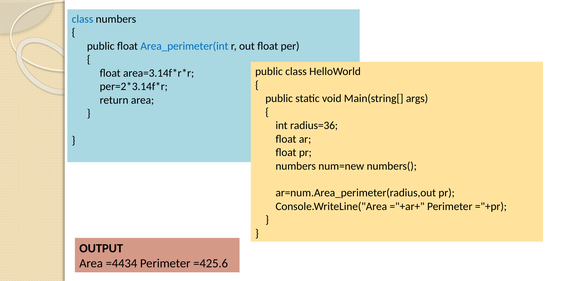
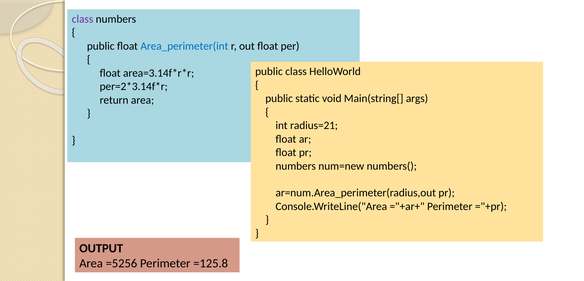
class at (83, 19) colour: blue -> purple
radius=36: radius=36 -> radius=21
=4434: =4434 -> =5256
=425.6: =425.6 -> =125.8
